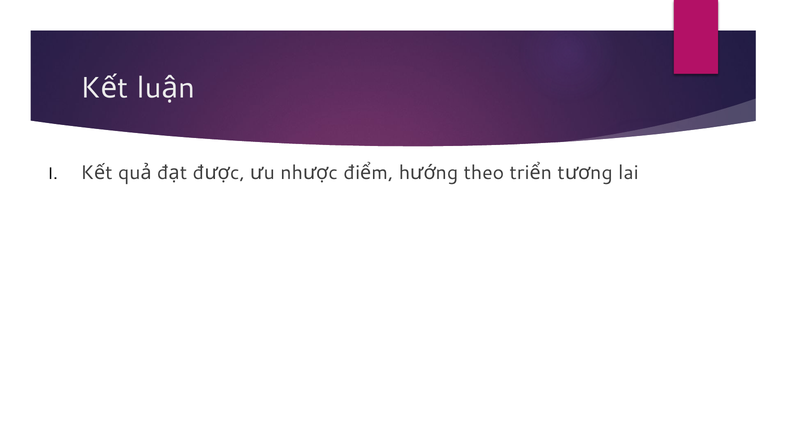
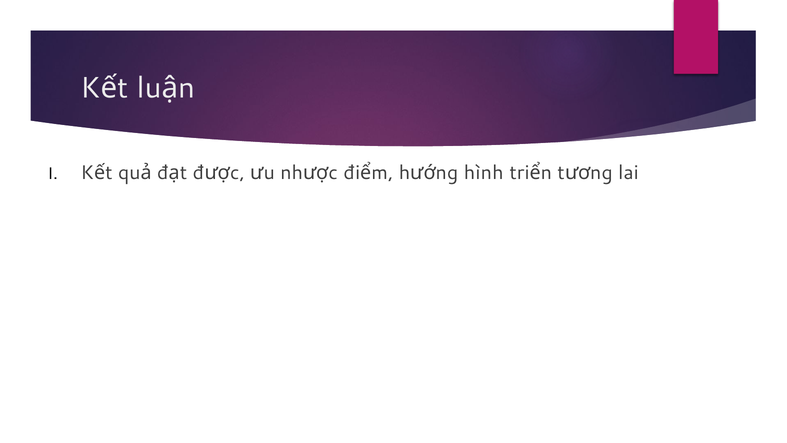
theo: theo -> hình
